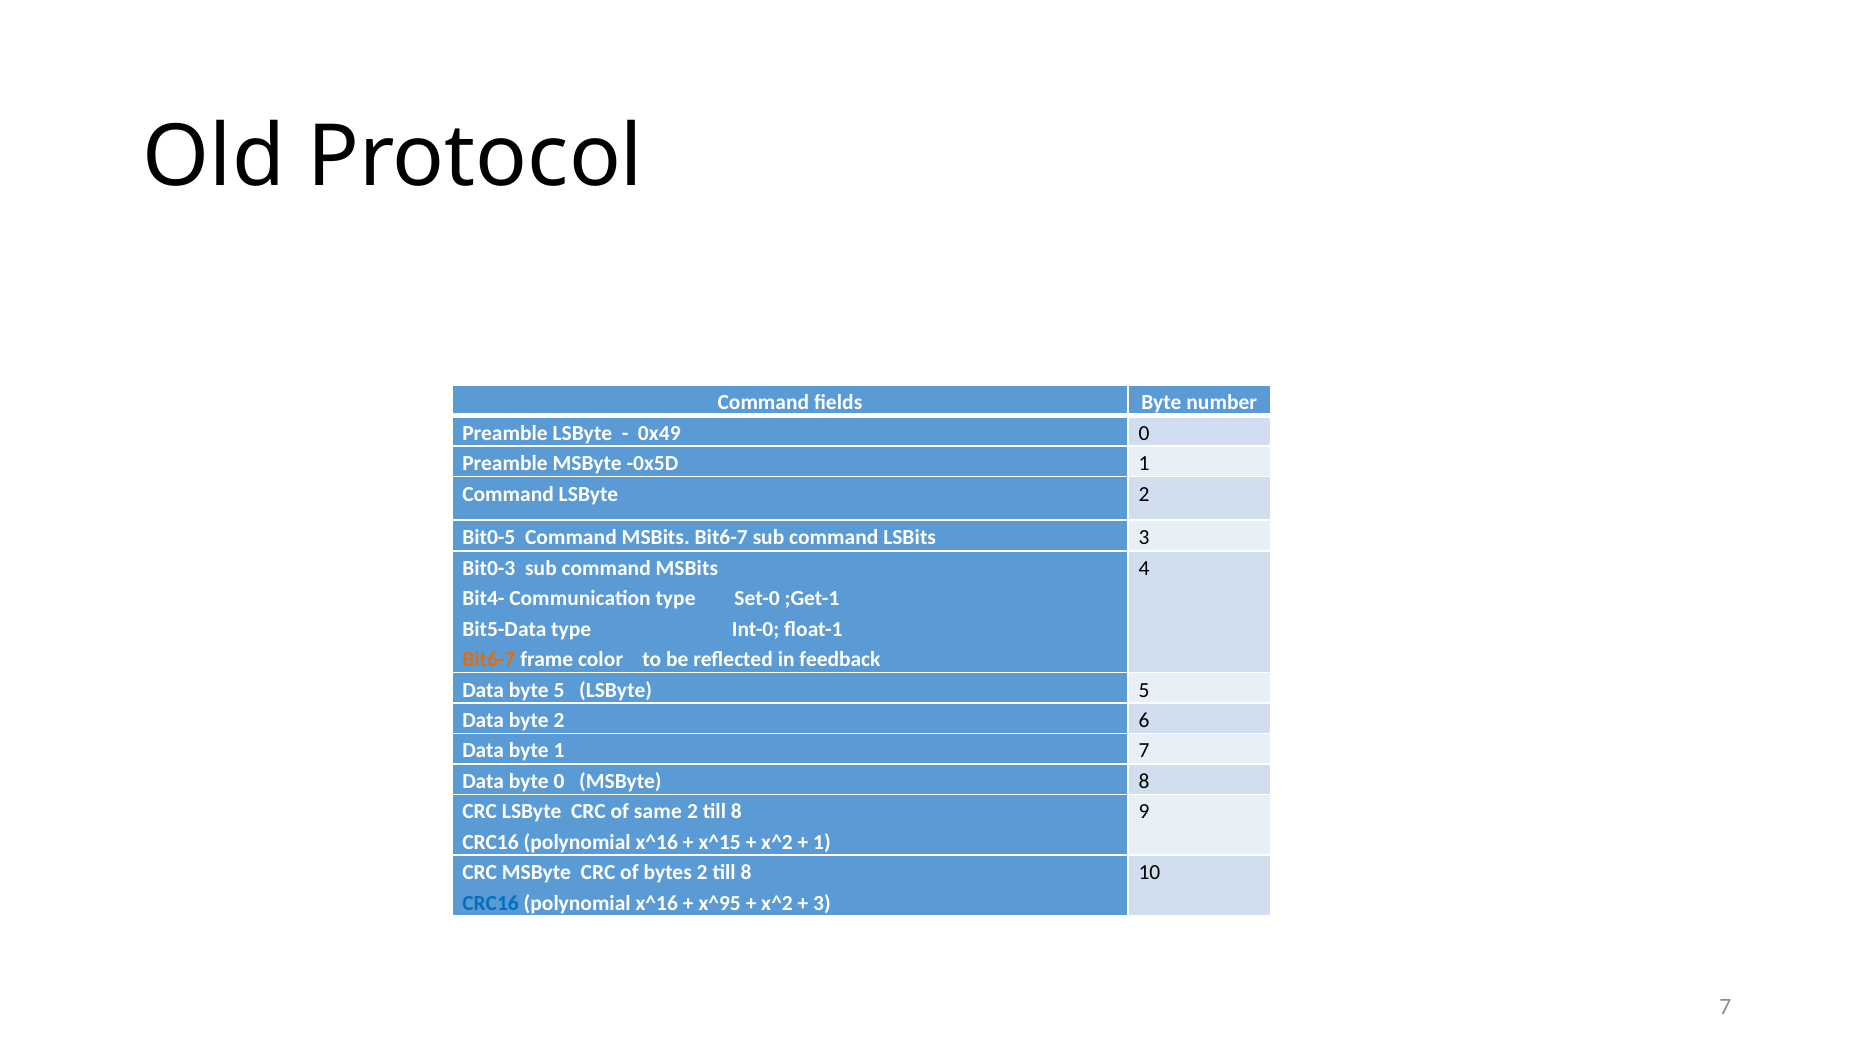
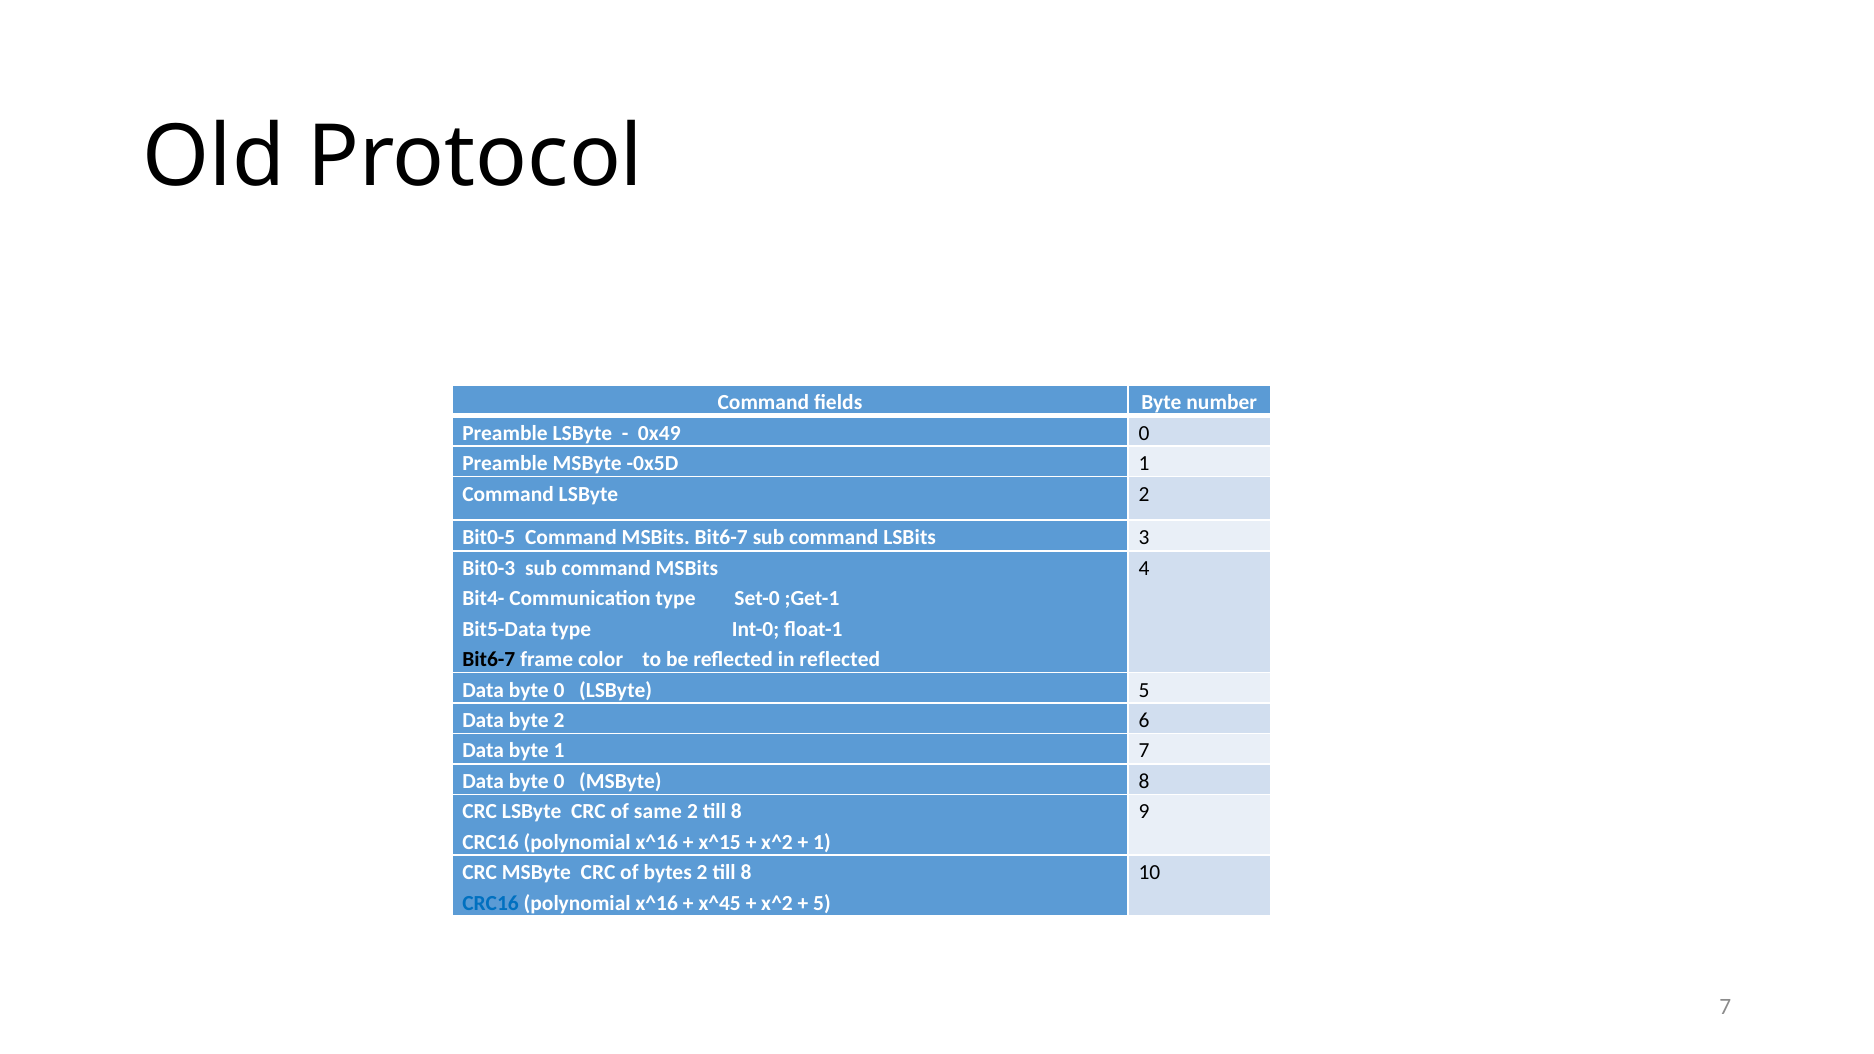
Bit6-7 at (489, 660) colour: orange -> black
in feedback: feedback -> reflected
5 at (559, 690): 5 -> 0
x^95: x^95 -> x^45
3 at (822, 903): 3 -> 5
